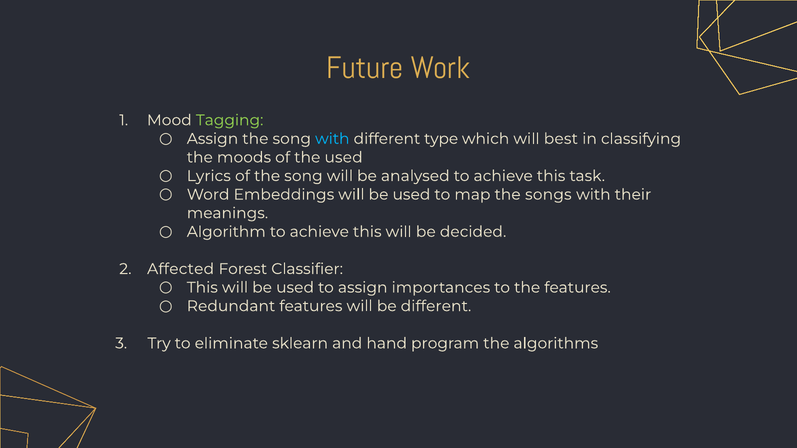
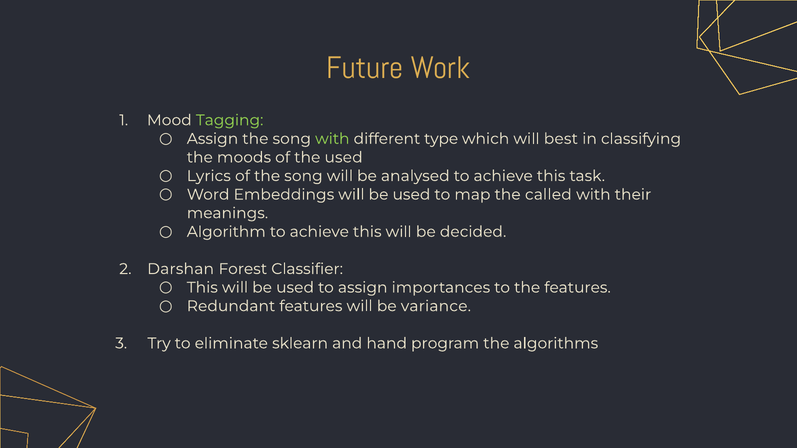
with at (332, 139) colour: light blue -> light green
songs: songs -> called
Affected: Affected -> Darshan
be different: different -> variance
